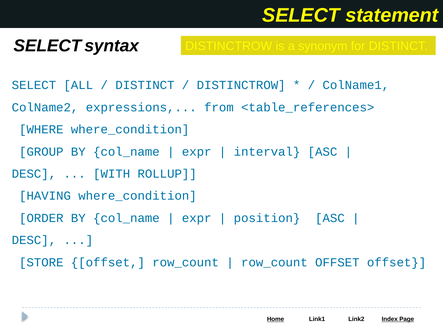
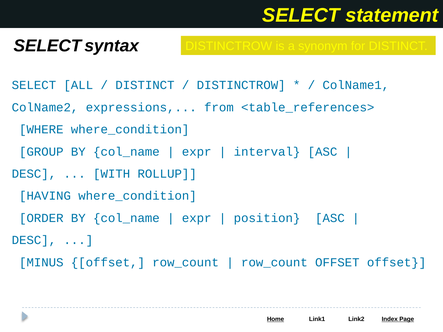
STORE: STORE -> MINUS
